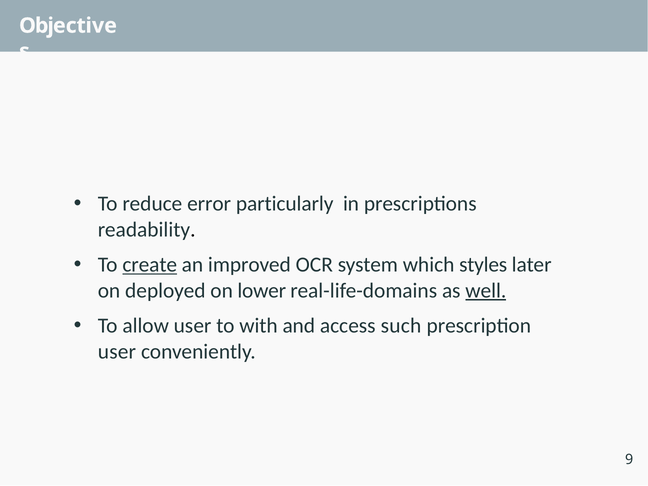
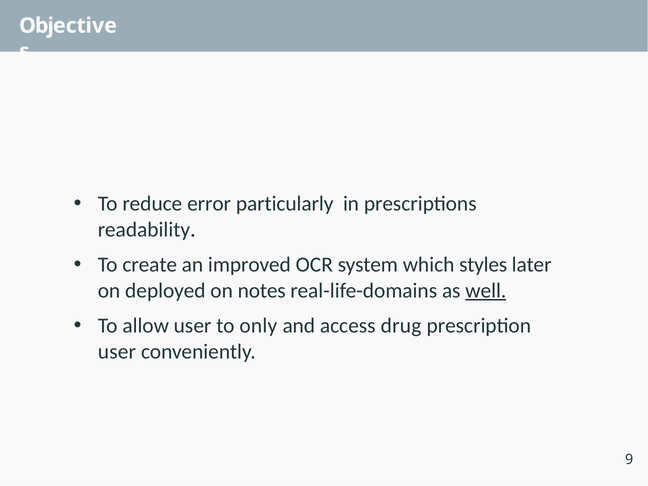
create underline: present -> none
lower: lower -> notes
with: with -> only
such: such -> drug
